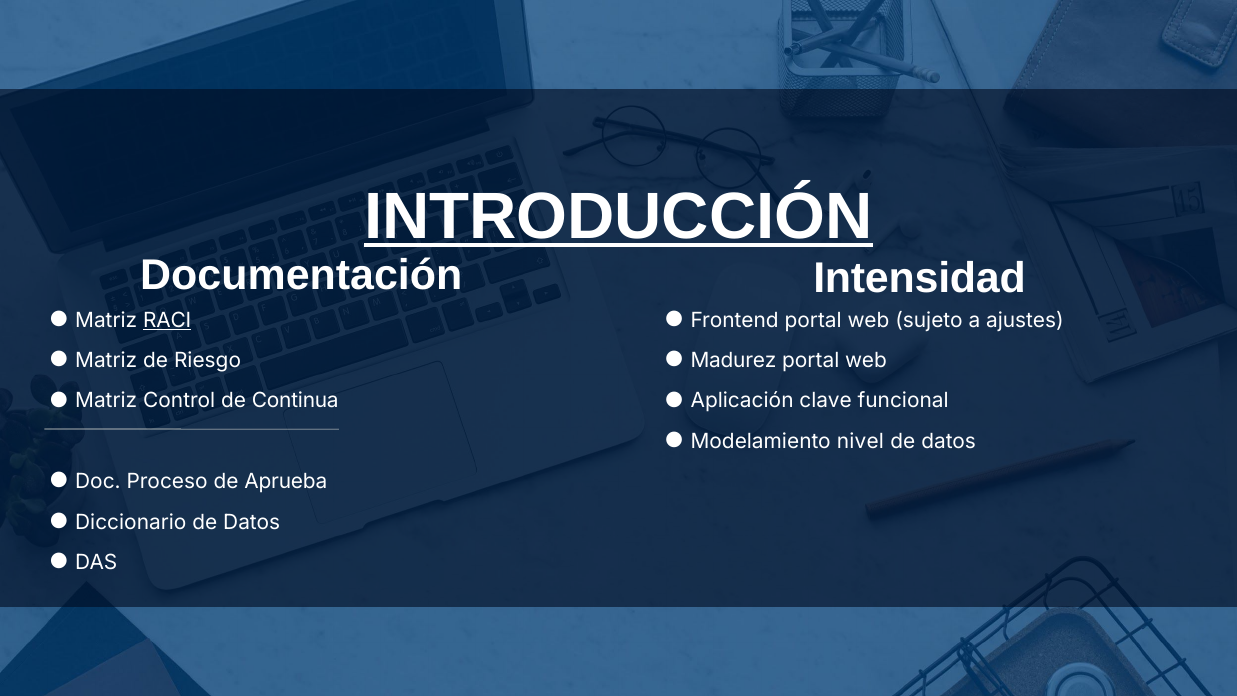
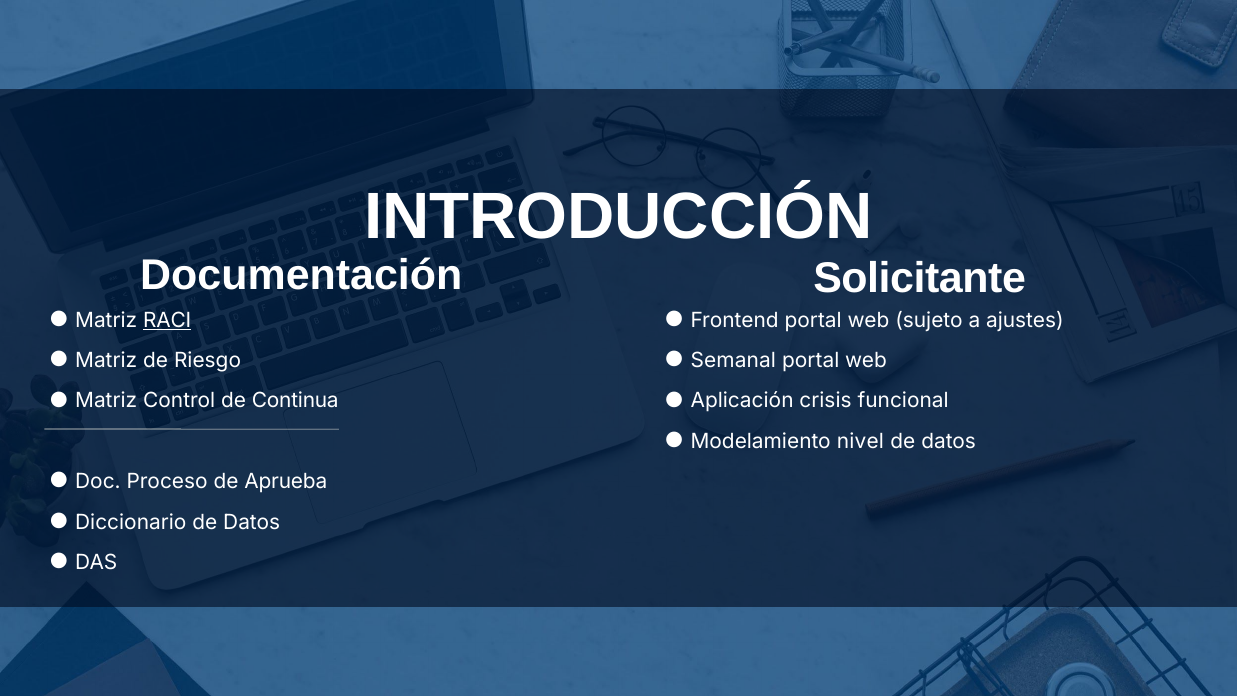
INTRODUCCIÓN underline: present -> none
Intensidad: Intensidad -> Solicitante
Madurez: Madurez -> Semanal
clave: clave -> crisis
